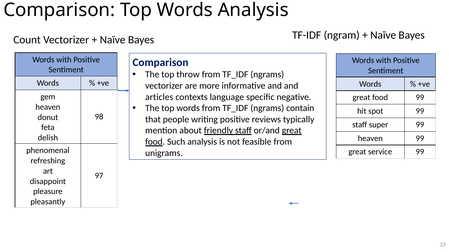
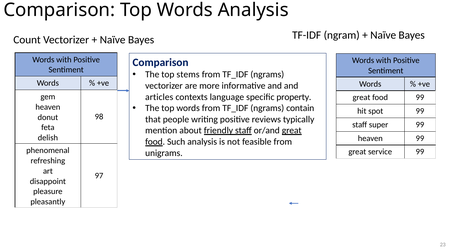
throw: throw -> stems
negative: negative -> property
